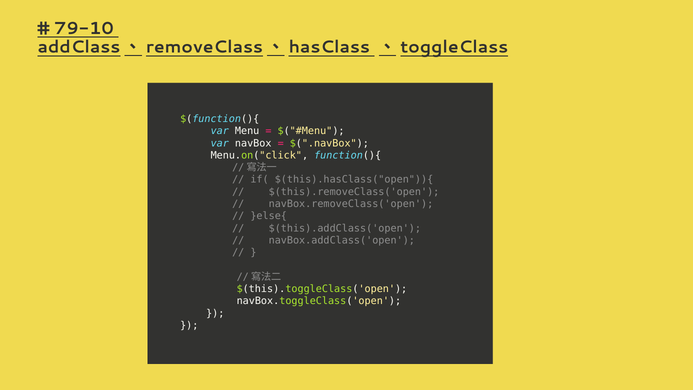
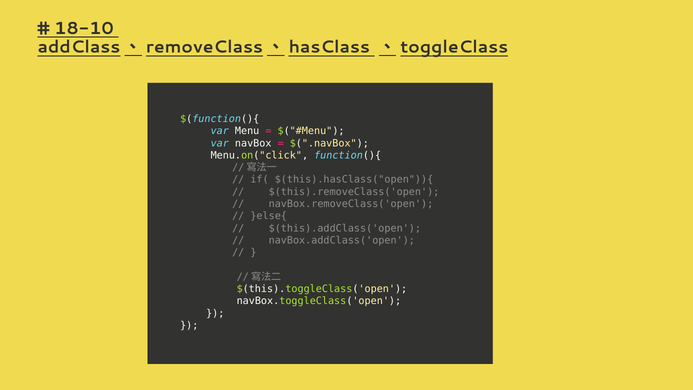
79-10: 79-10 -> 18-10
